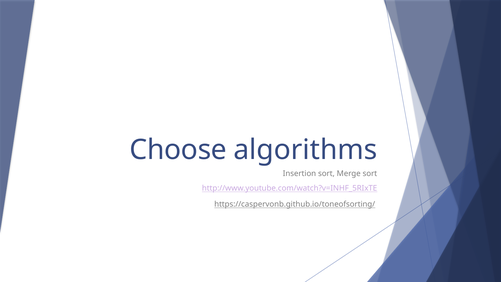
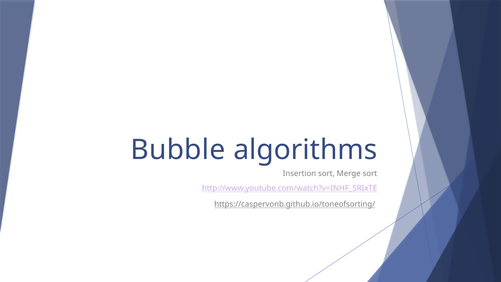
Choose: Choose -> Bubble
